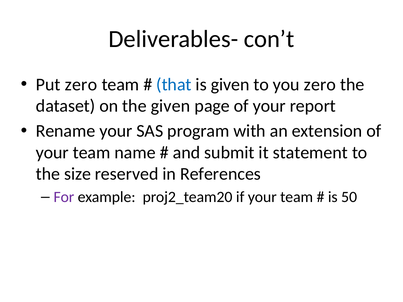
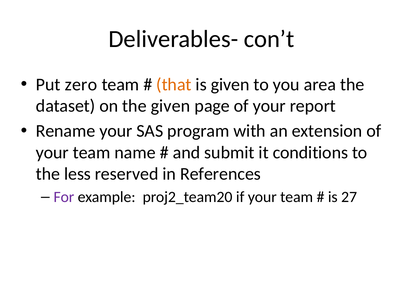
that colour: blue -> orange
you zero: zero -> area
statement: statement -> conditions
size: size -> less
50: 50 -> 27
